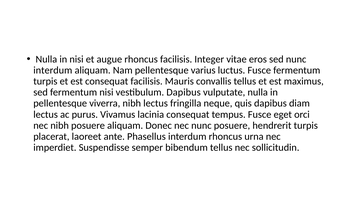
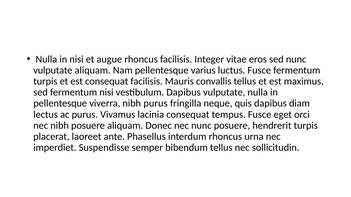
interdum at (53, 70): interdum -> vulputate
nibh lectus: lectus -> purus
